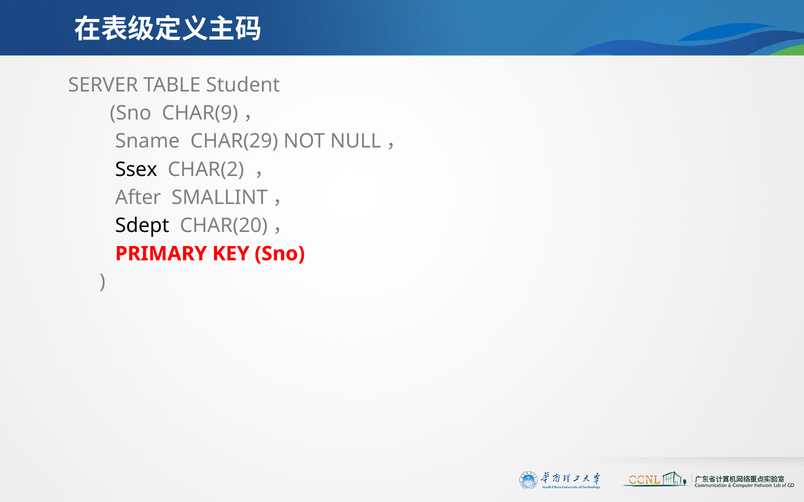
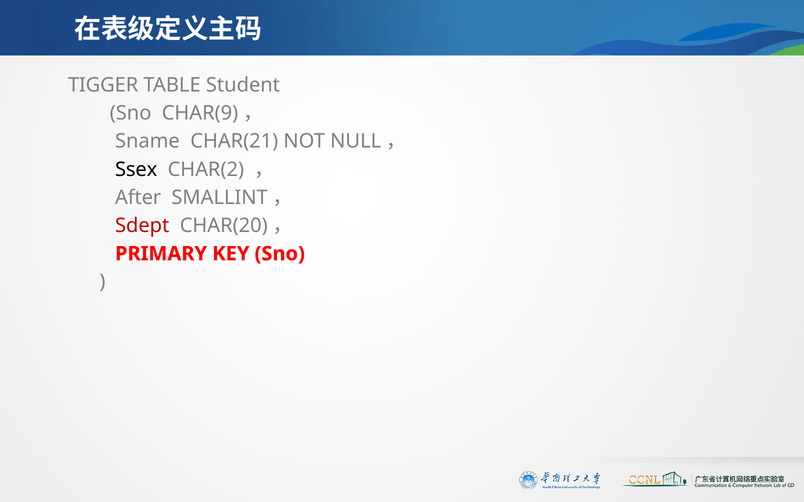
SERVER: SERVER -> TIGGER
CHAR(29: CHAR(29 -> CHAR(21
Sdept colour: black -> red
